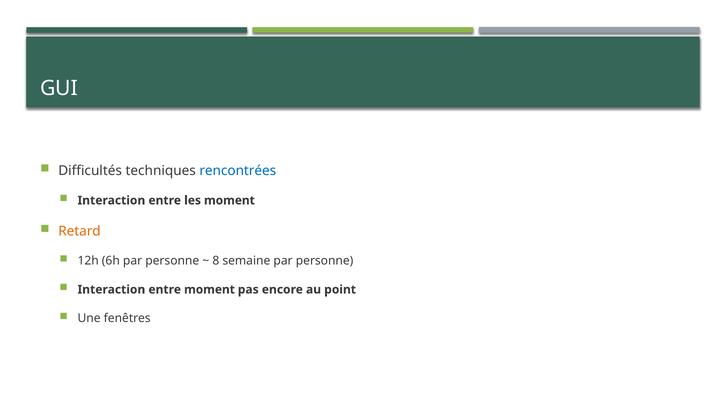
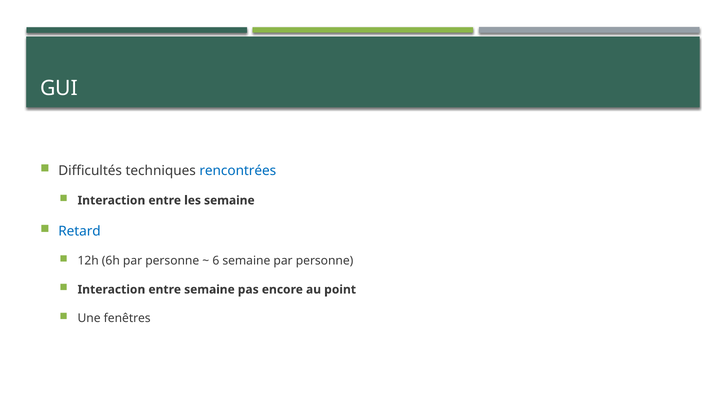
les moment: moment -> semaine
Retard colour: orange -> blue
8: 8 -> 6
entre moment: moment -> semaine
